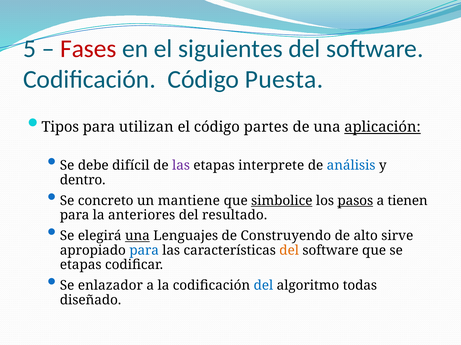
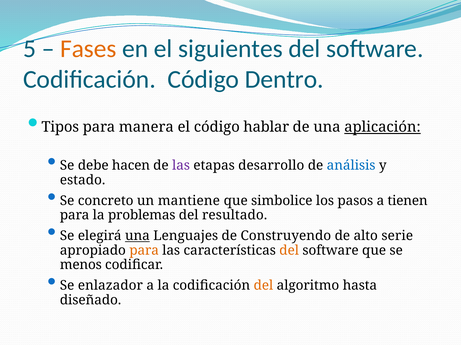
Fases colour: red -> orange
Puesta: Puesta -> Dentro
utilizan: utilizan -> manera
partes: partes -> hablar
difícil: difícil -> hacen
interprete: interprete -> desarrollo
dentro: dentro -> estado
simbolice underline: present -> none
pasos underline: present -> none
anteriores: anteriores -> problemas
sirve: sirve -> serie
para at (144, 251) colour: blue -> orange
etapas at (81, 265): etapas -> menos
del at (263, 286) colour: blue -> orange
todas: todas -> hasta
